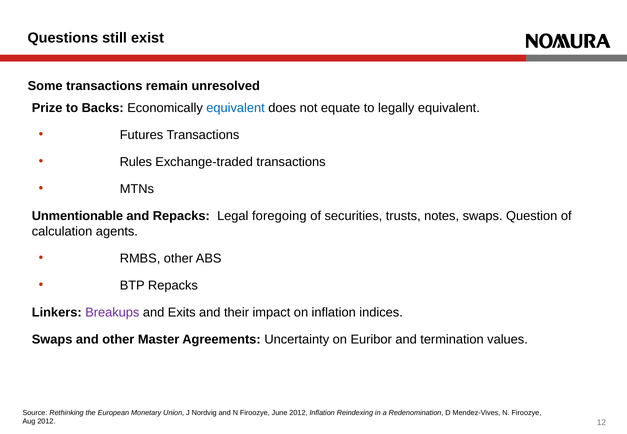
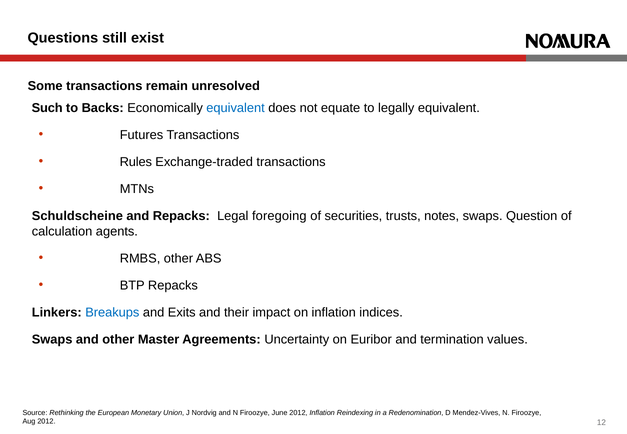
Prize: Prize -> Such
Unmentionable: Unmentionable -> Schuldscheine
Breakups colour: purple -> blue
